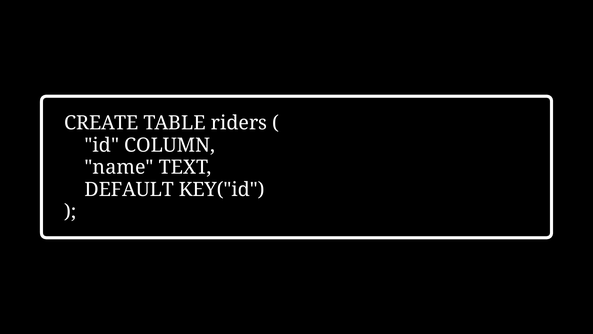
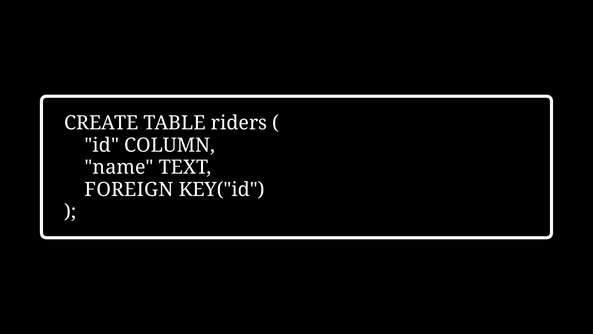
DEFAULT: DEFAULT -> FOREIGN
